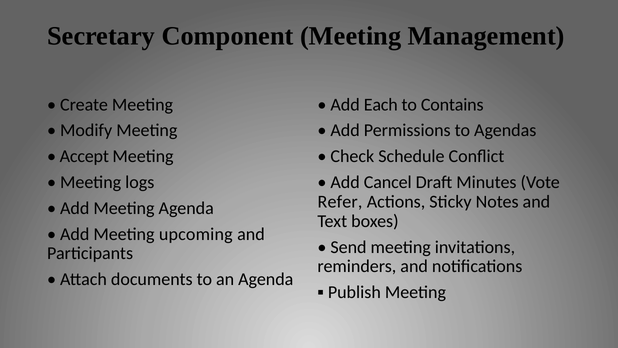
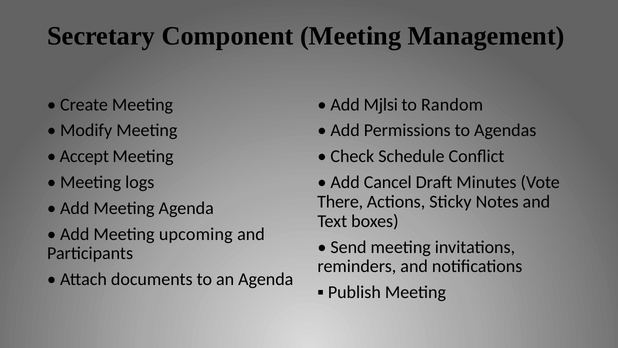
Each: Each -> Mjlsi
Contains: Contains -> Random
Refer: Refer -> There
